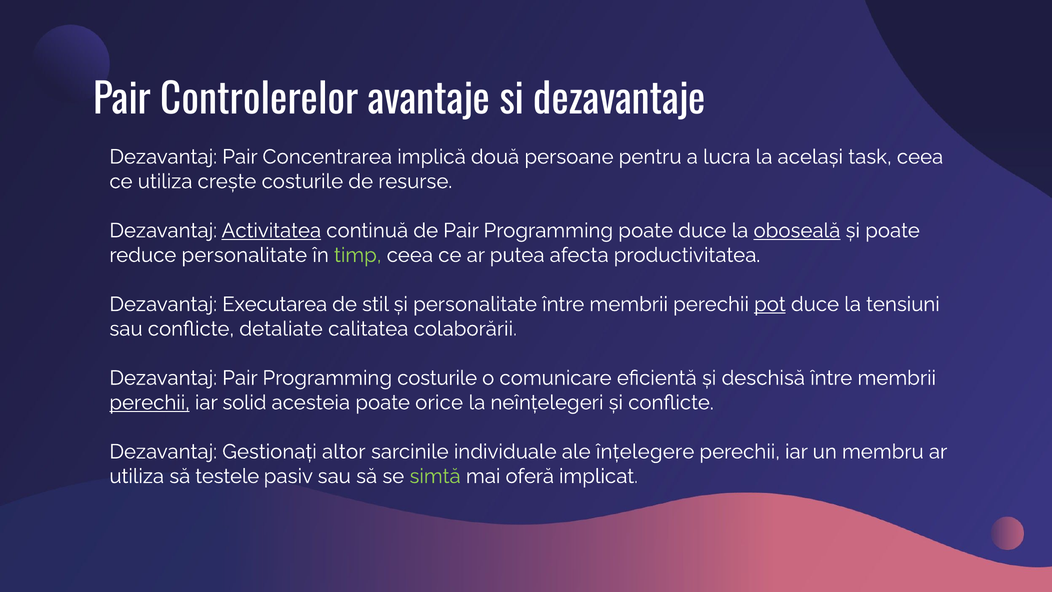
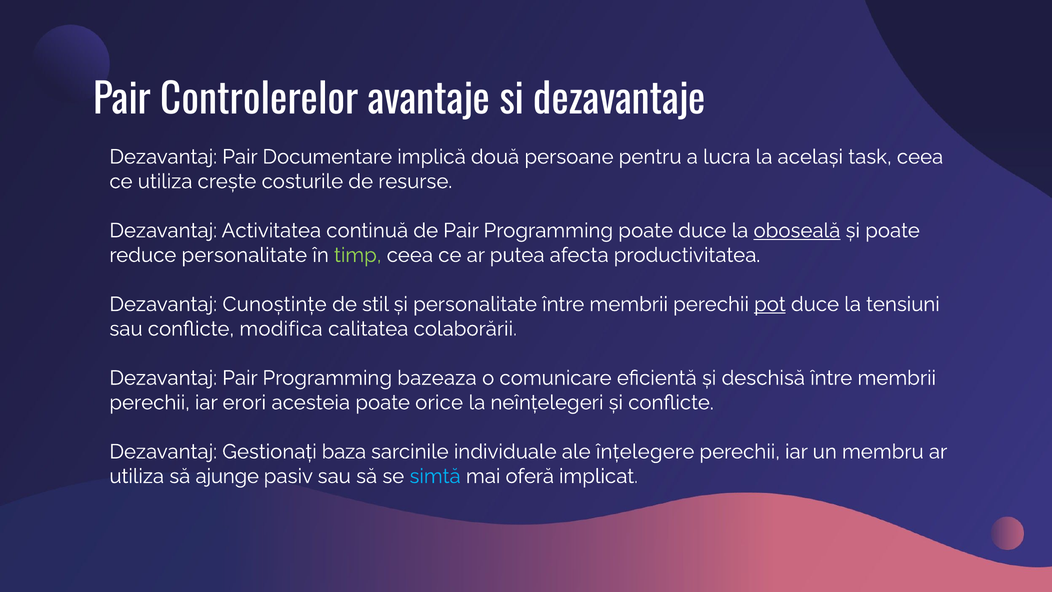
Concentrarea: Concentrarea -> Documentare
Activitatea underline: present -> none
Executarea: Executarea -> Cunoștințe
detaliate: detaliate -> modifica
Programming costurile: costurile -> bazeaza
perechii at (150, 402) underline: present -> none
solid: solid -> erori
altor: altor -> baza
testele: testele -> ajunge
simtă colour: light green -> light blue
